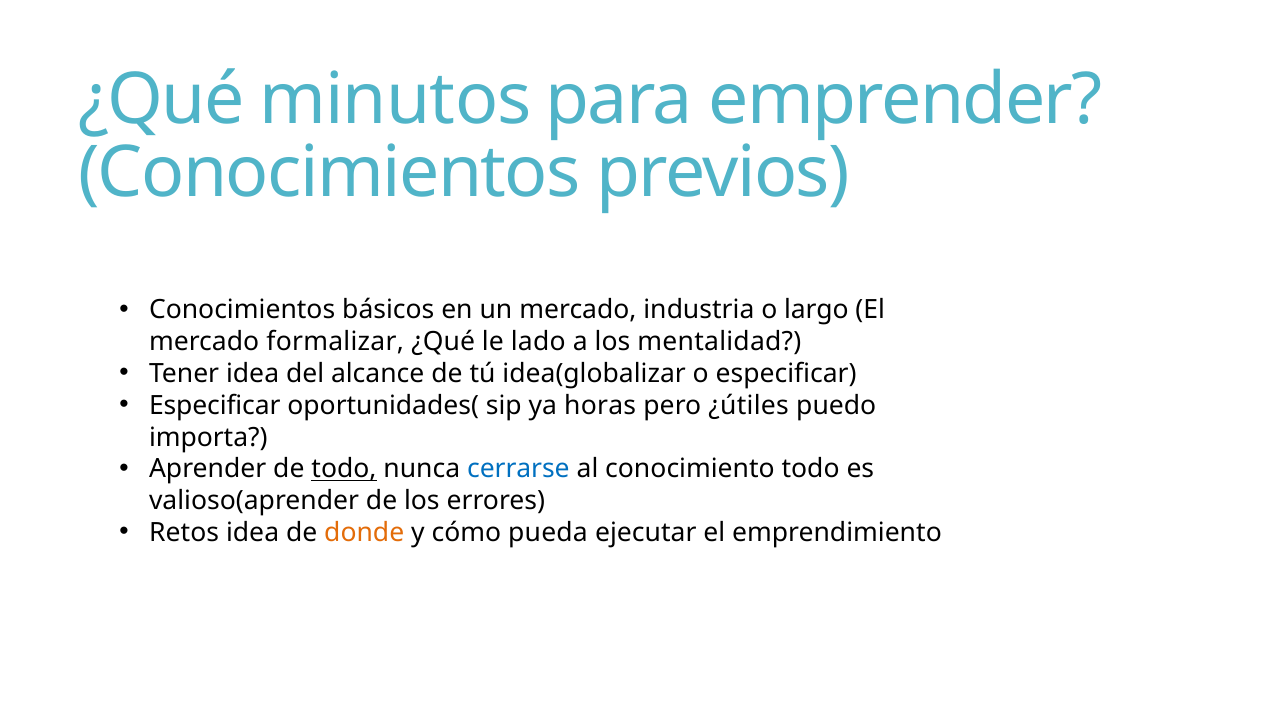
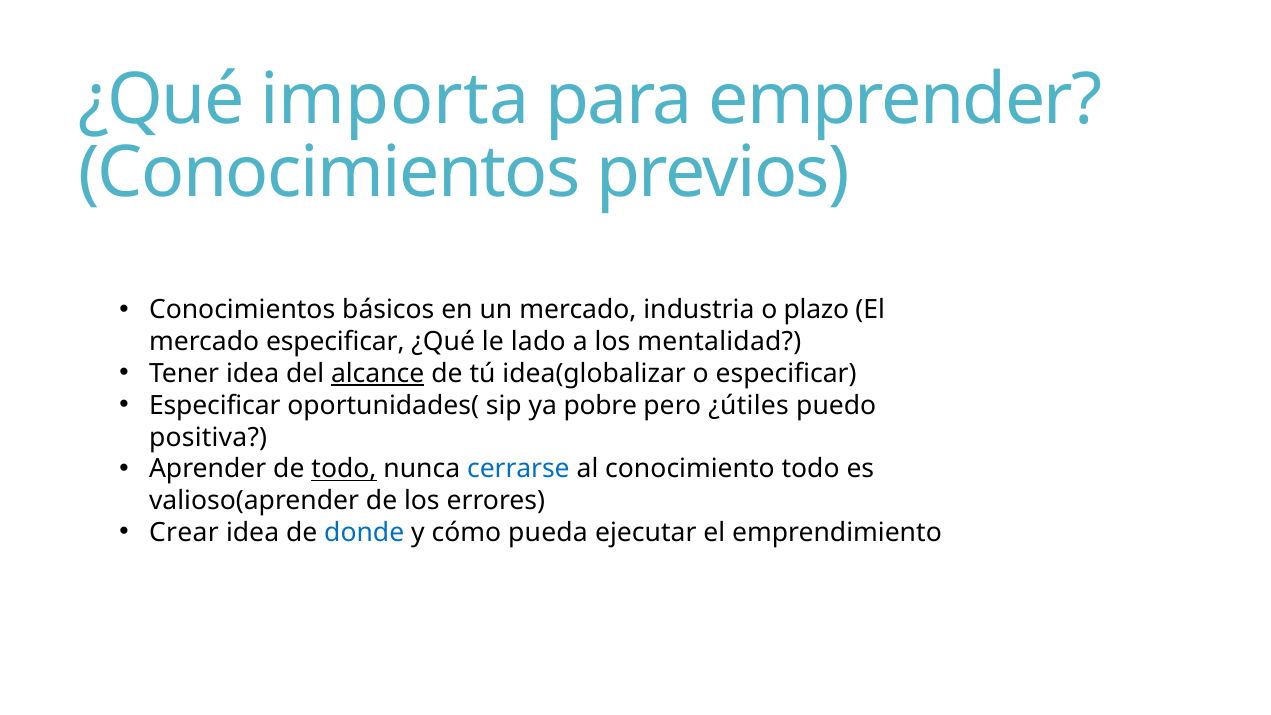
minutos: minutos -> importa
largo: largo -> plazo
mercado formalizar: formalizar -> especificar
alcance underline: none -> present
horas: horas -> pobre
importa: importa -> positiva
Retos: Retos -> Crear
donde colour: orange -> blue
